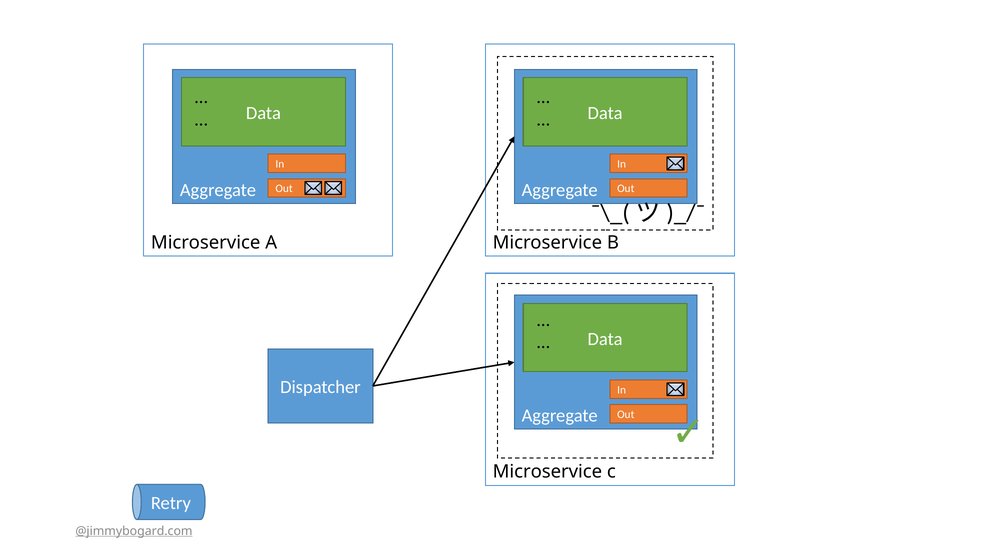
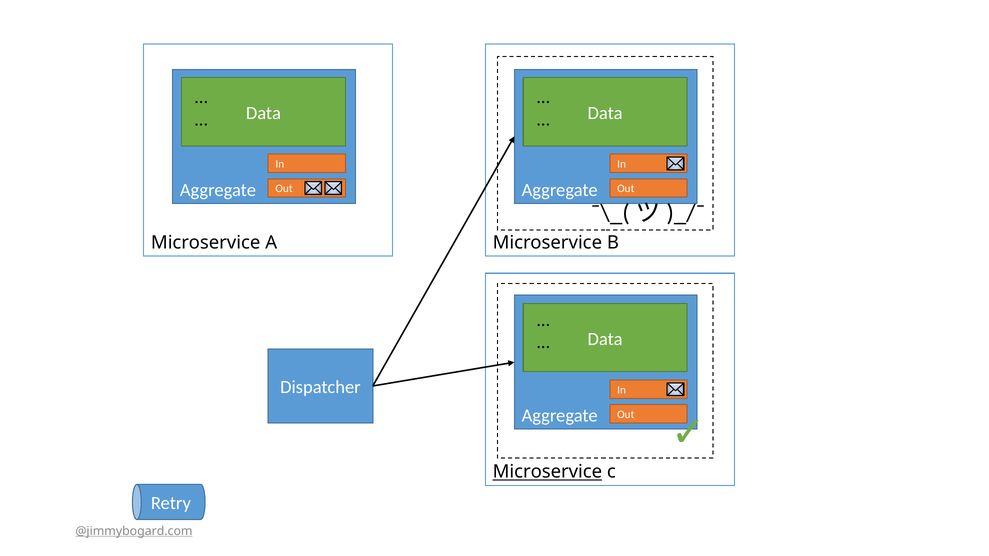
Microservice at (547, 472) underline: none -> present
